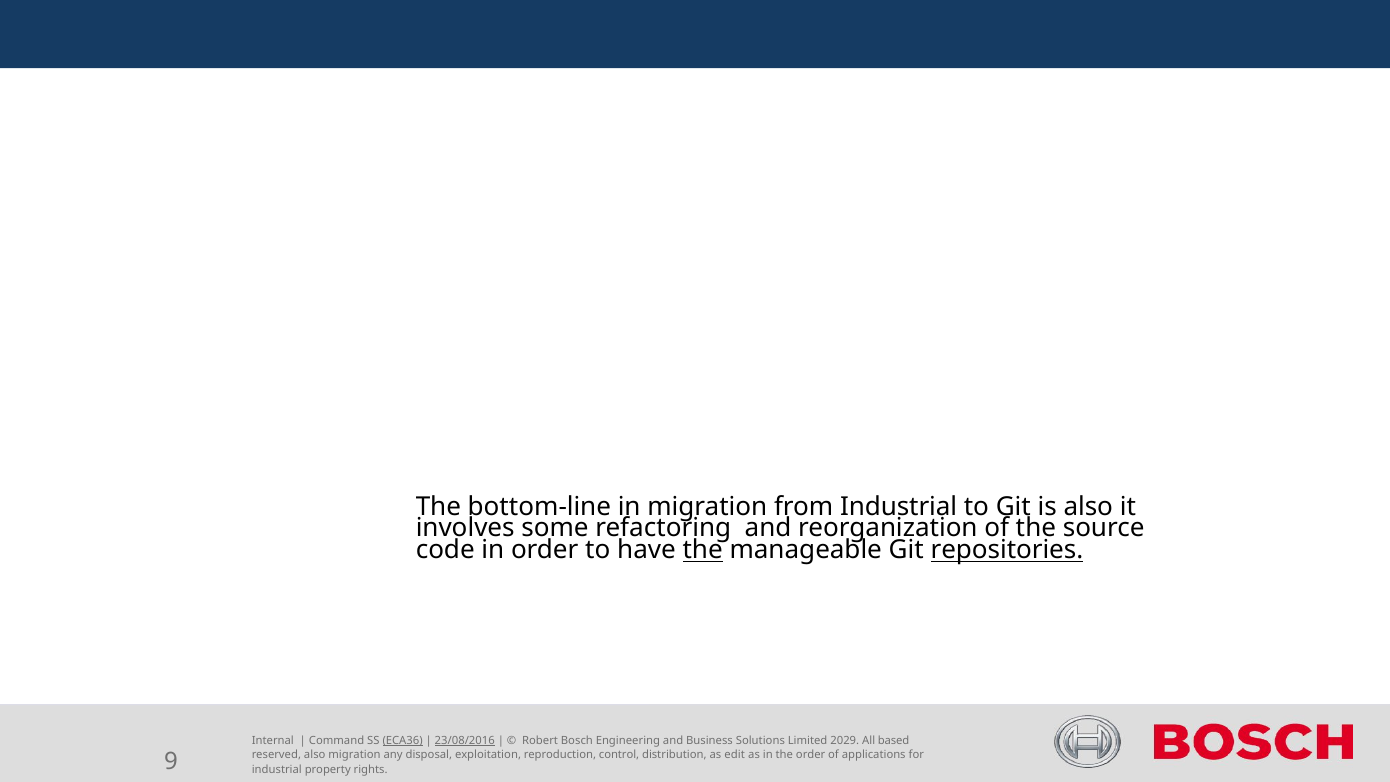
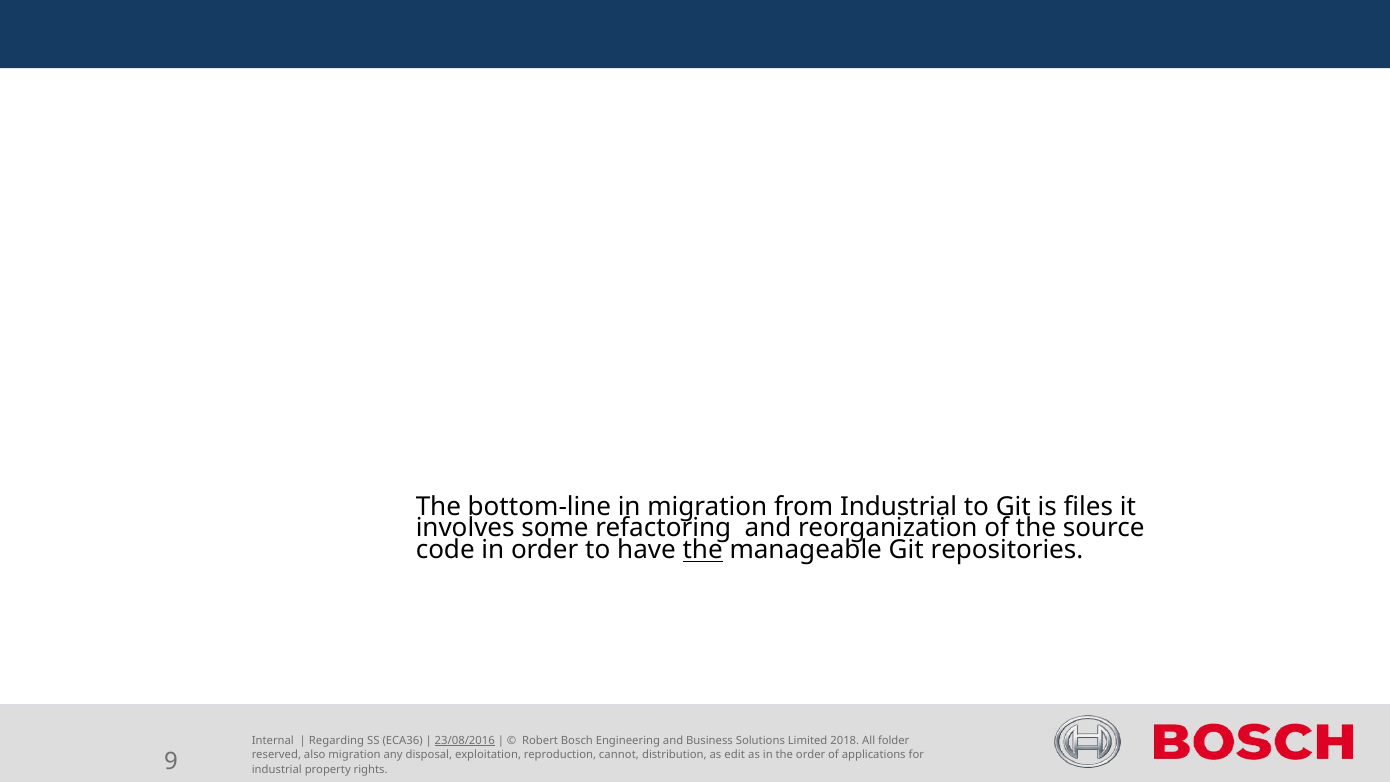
is also: also -> files
repositories underline: present -> none
Command: Command -> Regarding
ECA36 underline: present -> none
2029: 2029 -> 2018
based: based -> folder
control: control -> cannot
